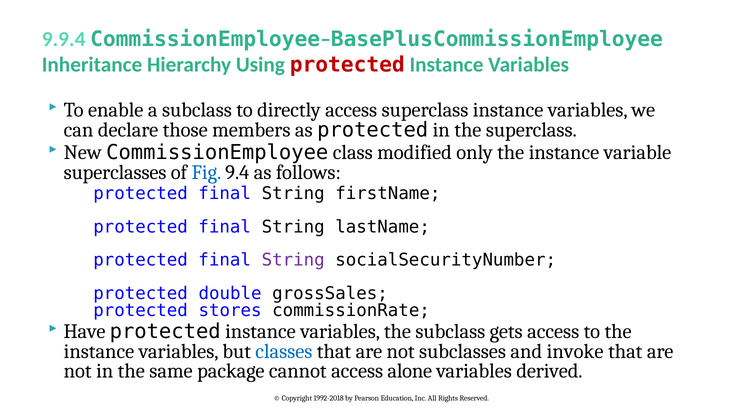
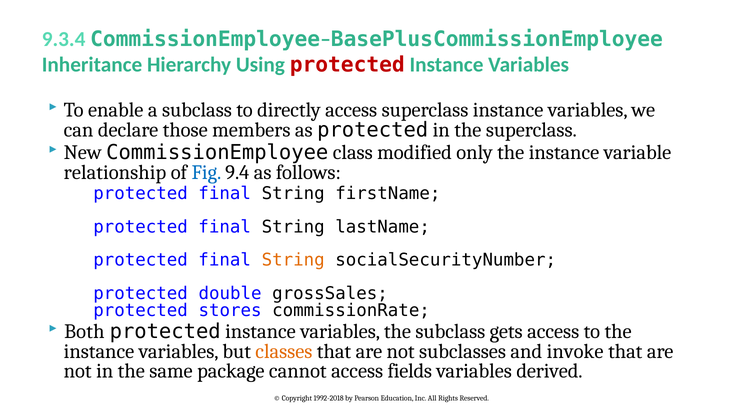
9.9.4: 9.9.4 -> 9.3.4
superclasses: superclasses -> relationship
String at (293, 260) colour: purple -> orange
Have: Have -> Both
classes colour: blue -> orange
alone: alone -> fields
